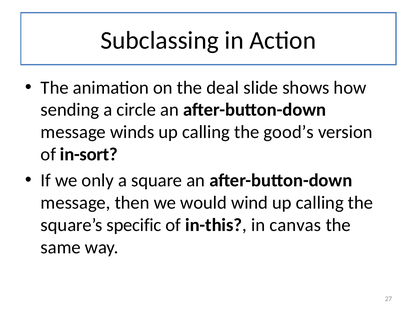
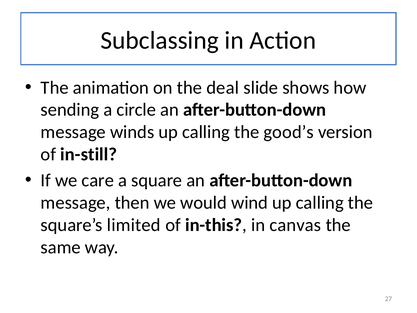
in-sort: in-sort -> in-still
only: only -> care
specific: specific -> limited
